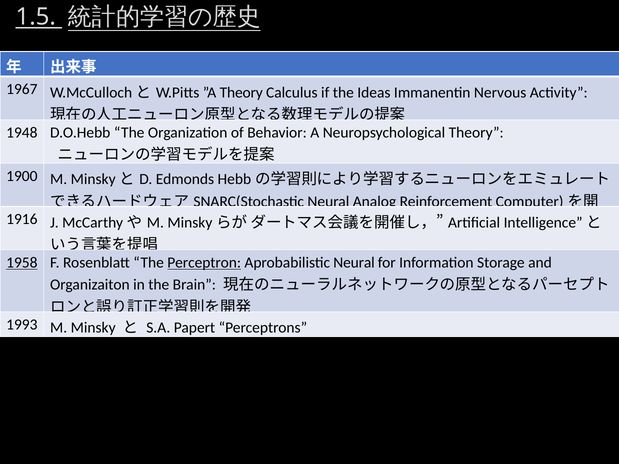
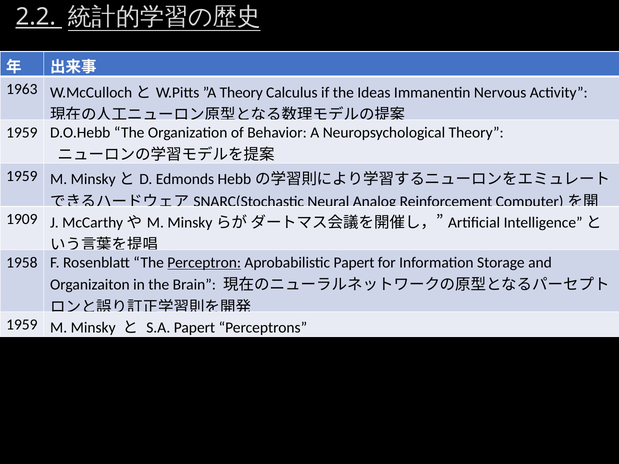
1.5: 1.5 -> 2.2
1967: 1967 -> 1963
1948 at (22, 133): 1948 -> 1959
1900 at (22, 176): 1900 -> 1959
1916: 1916 -> 1909
1958 underline: present -> none
Aprobabilistic Neural: Neural -> Papert
1993 at (22, 325): 1993 -> 1959
